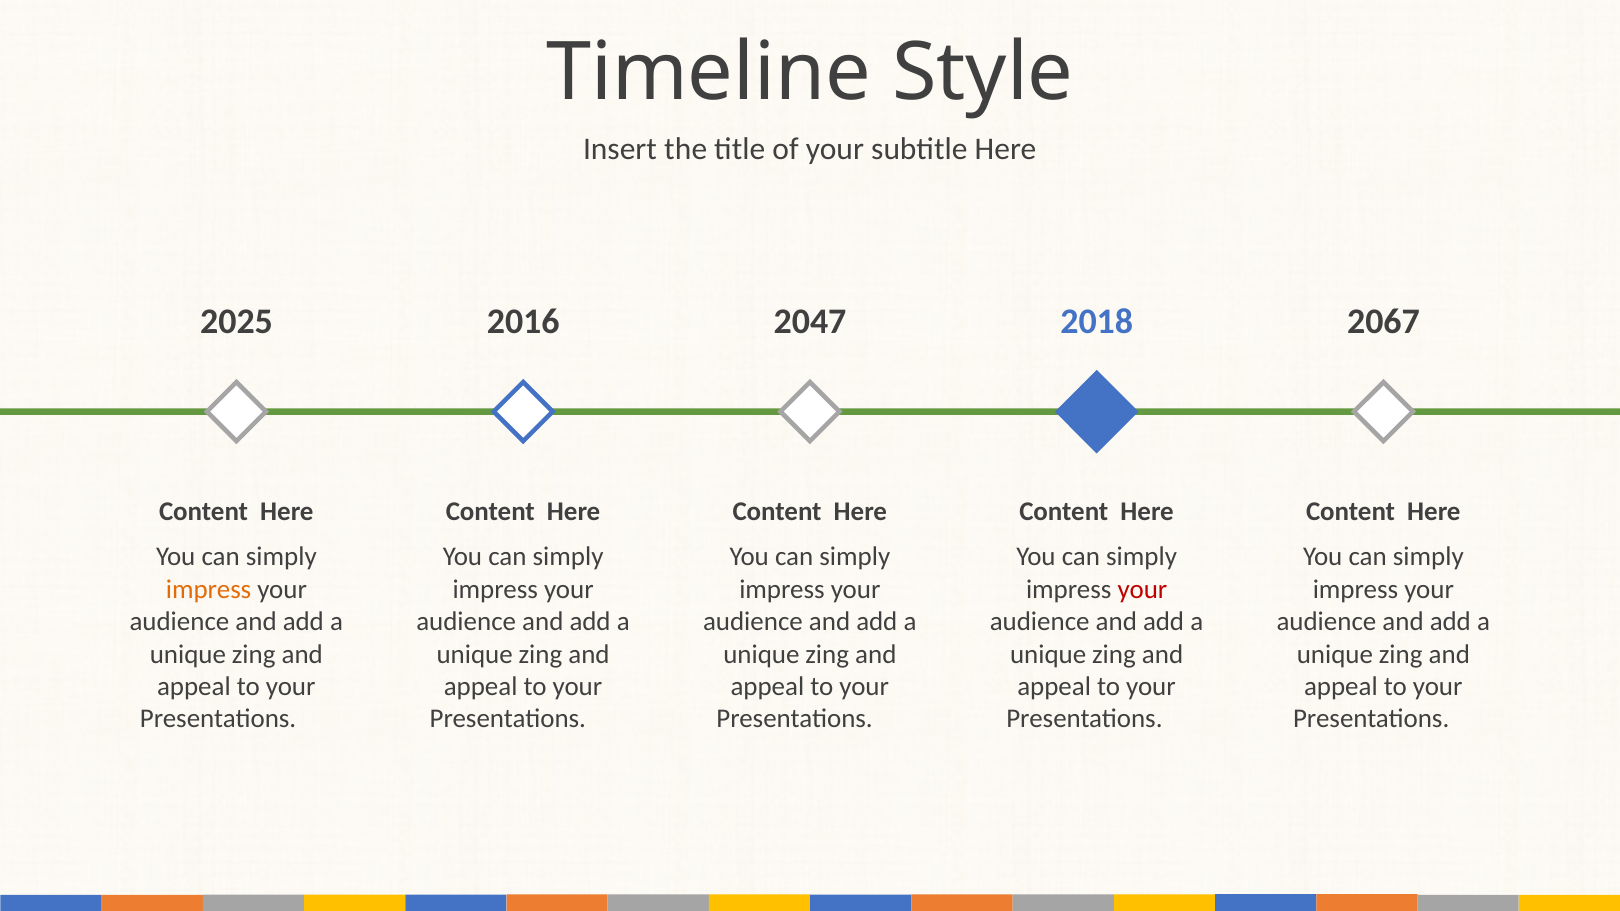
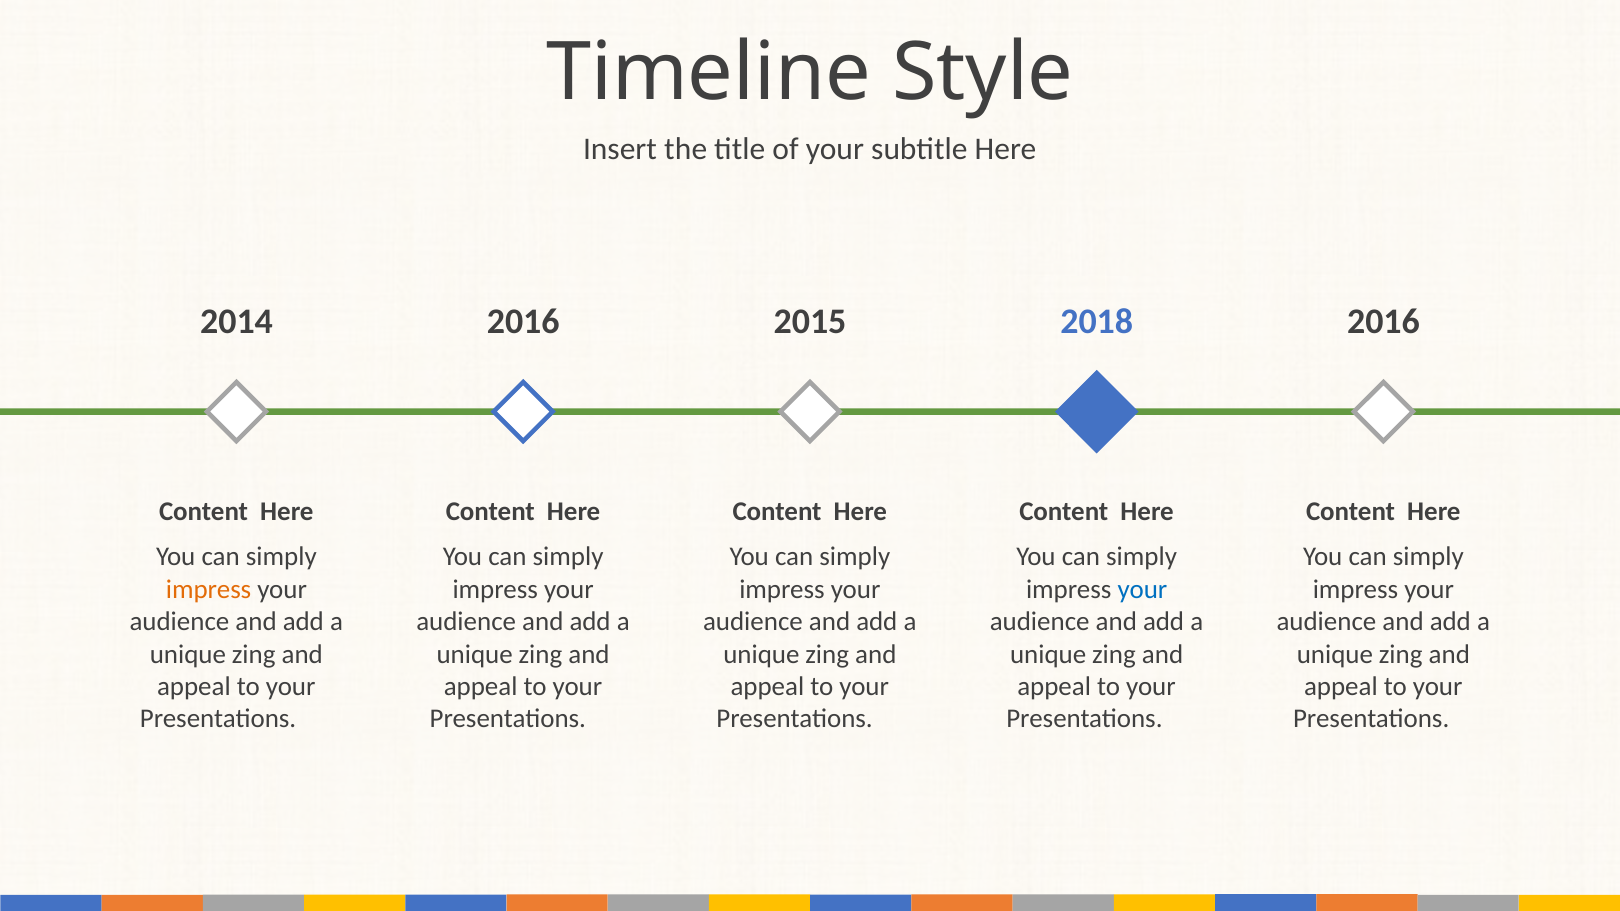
2025: 2025 -> 2014
2047: 2047 -> 2015
2018 2067: 2067 -> 2016
your at (1142, 590) colour: red -> blue
